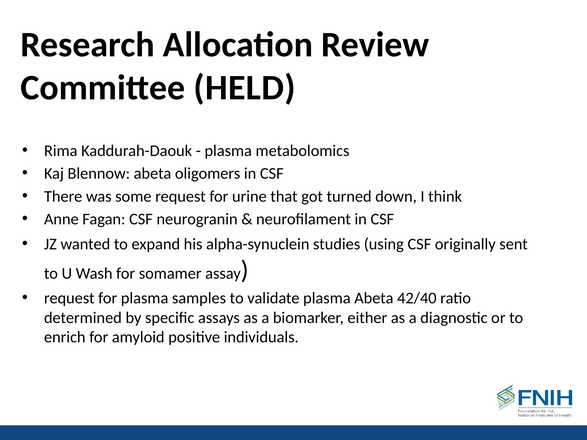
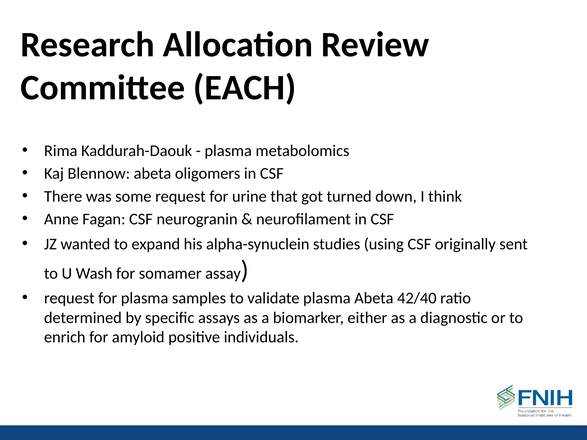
HELD: HELD -> EACH
